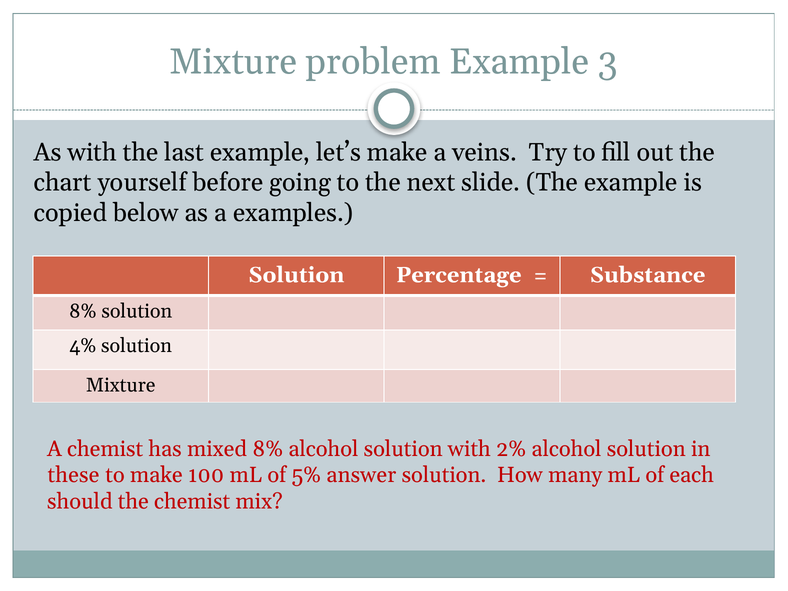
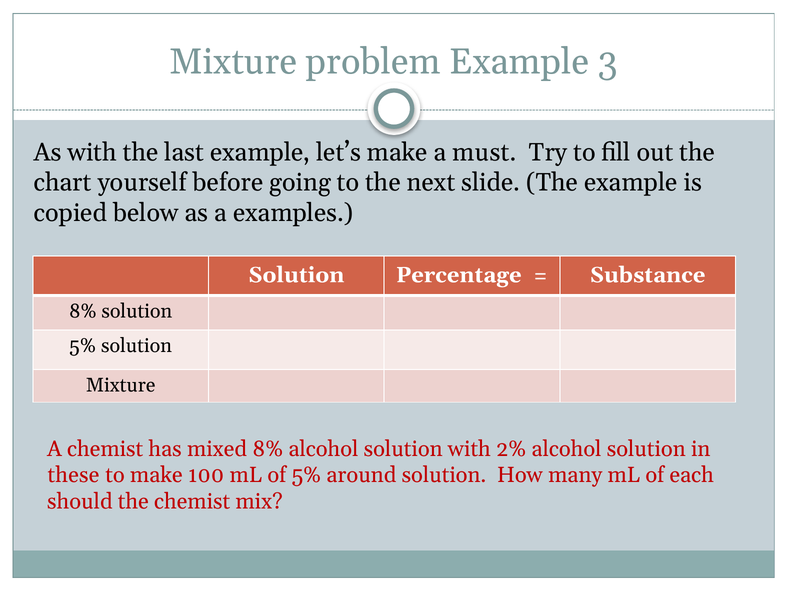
veins: veins -> must
4% at (83, 346): 4% -> 5%
answer: answer -> around
